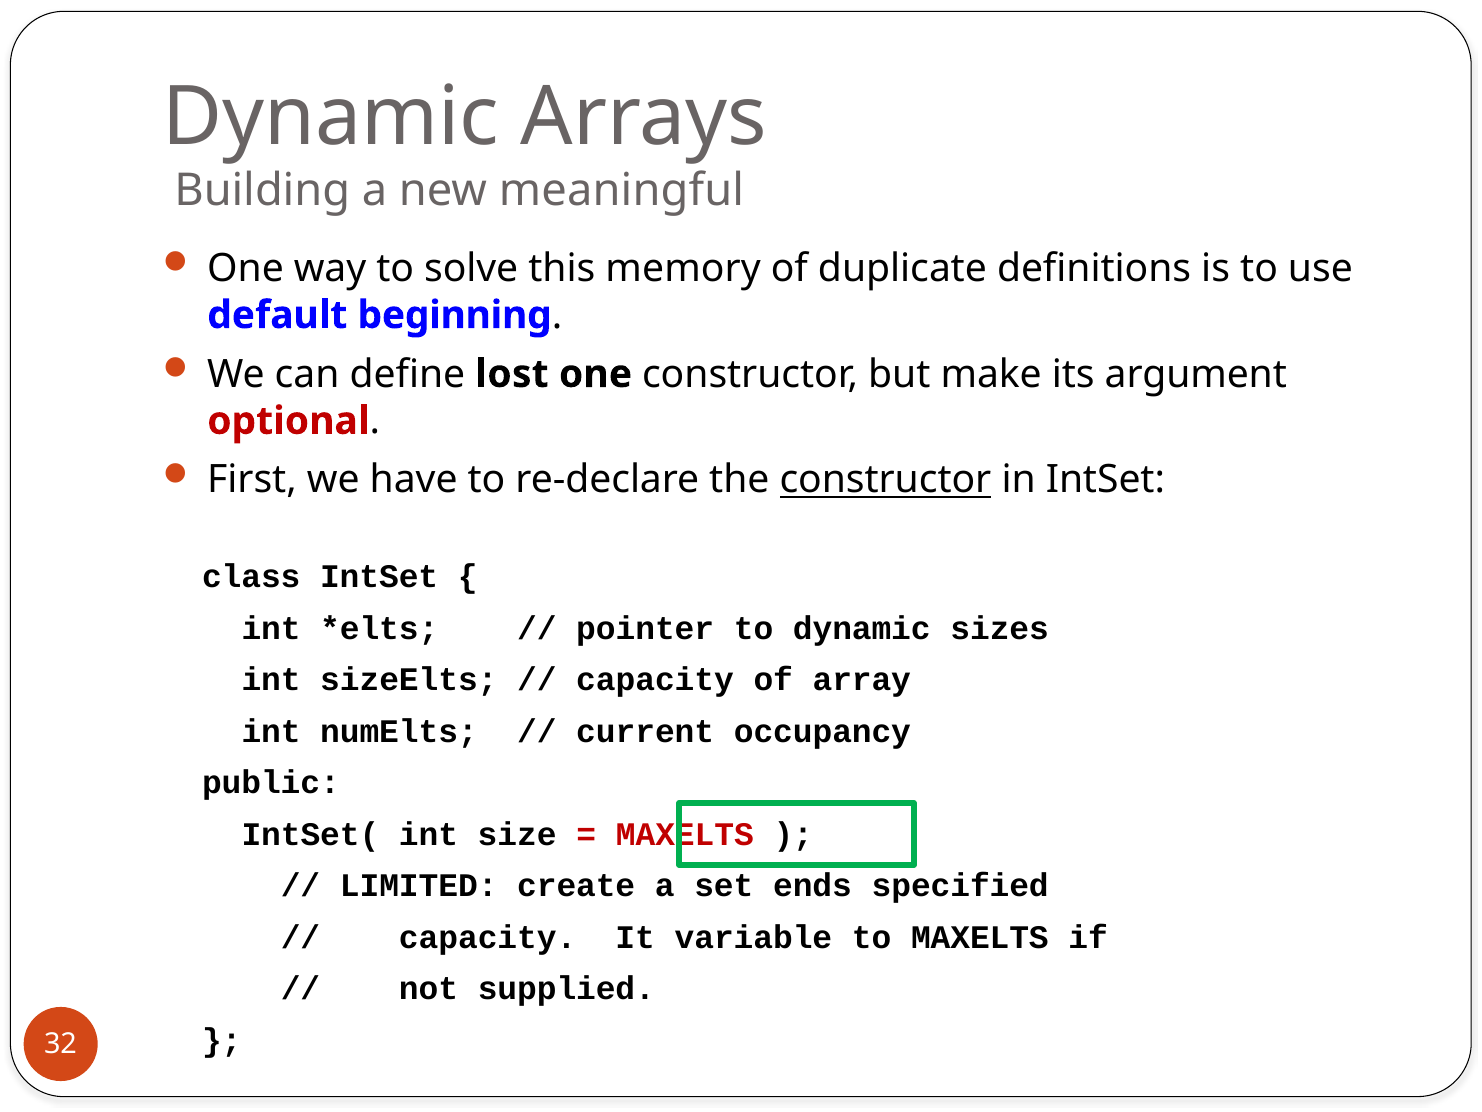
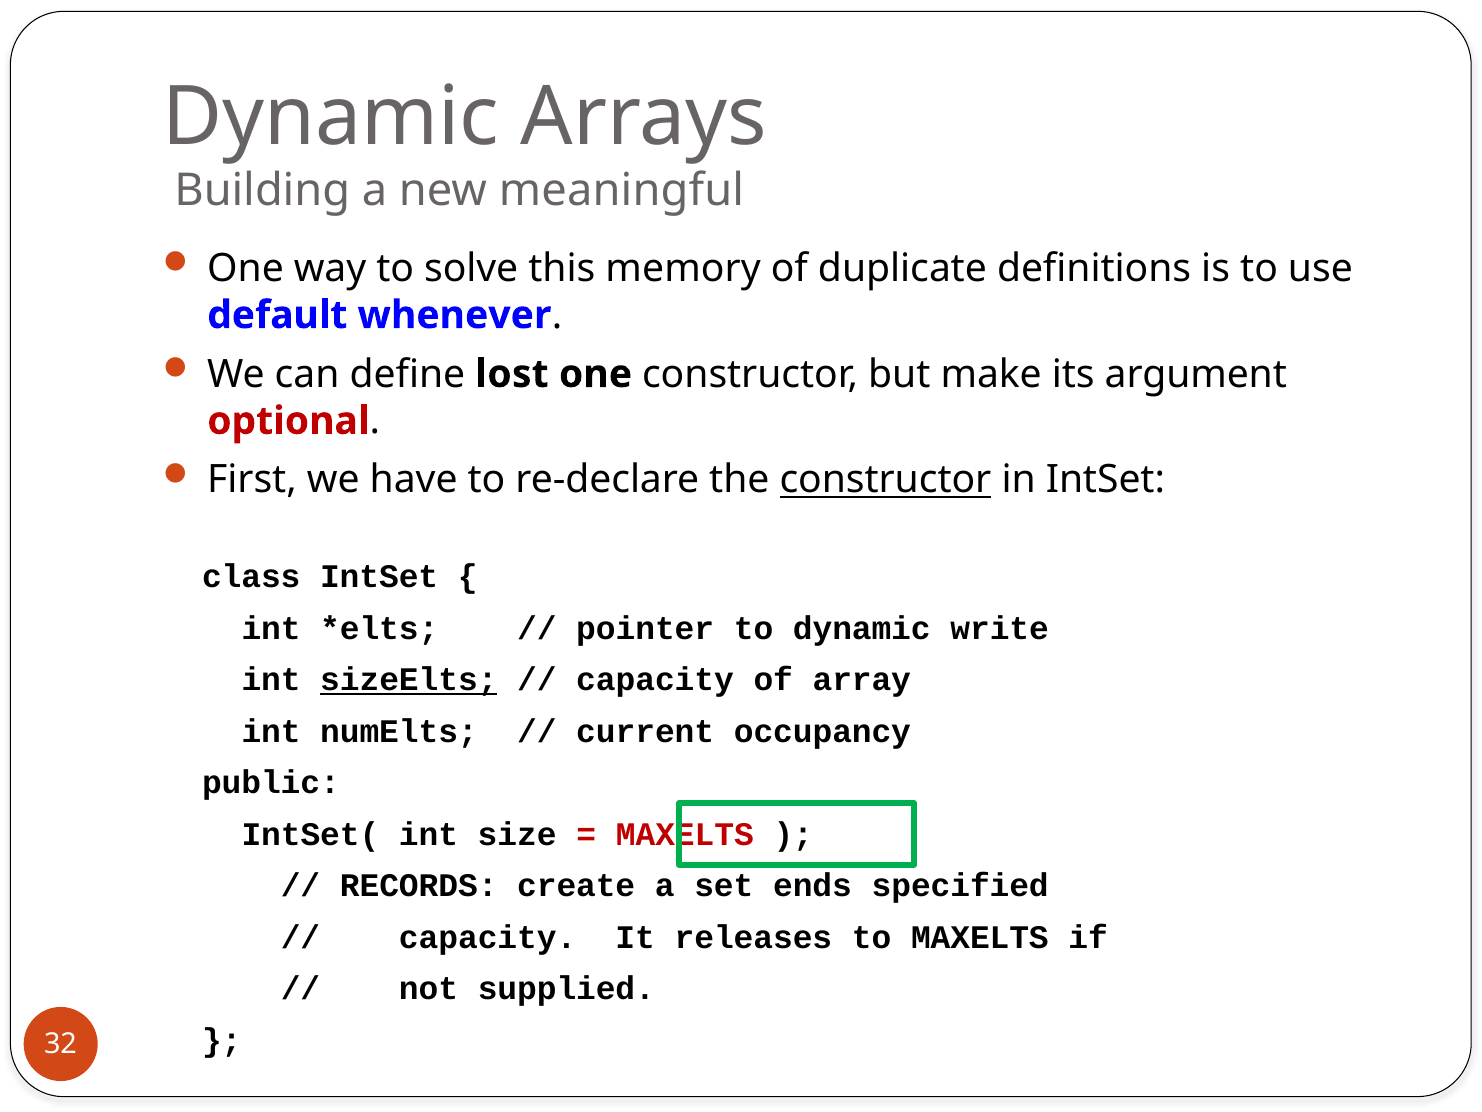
beginning: beginning -> whenever
sizes: sizes -> write
sizeElts underline: none -> present
LIMITED: LIMITED -> RECORDS
variable: variable -> releases
